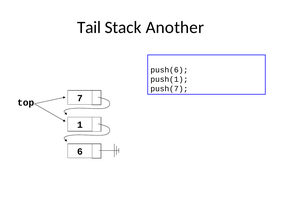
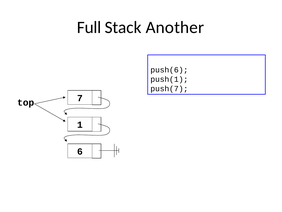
Tail: Tail -> Full
